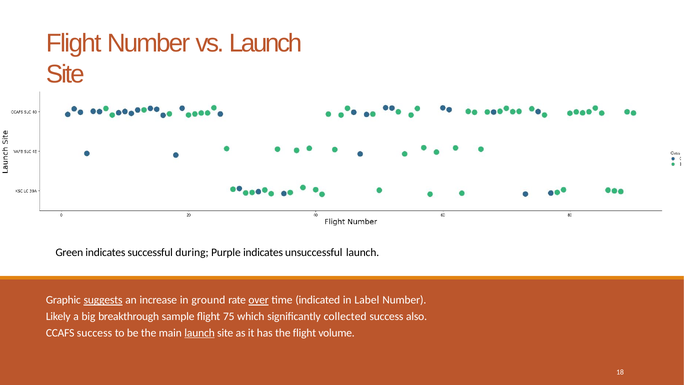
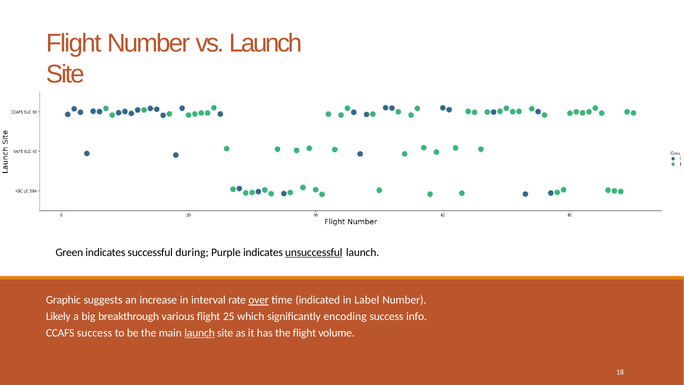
unsuccessful underline: none -> present
suggests underline: present -> none
ground: ground -> interval
sample: sample -> various
75: 75 -> 25
collected: collected -> encoding
also: also -> info
